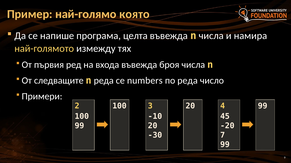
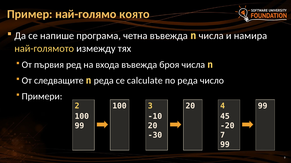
целта: целта -> четна
numbers: numbers -> calculate
